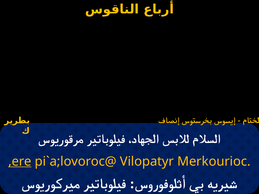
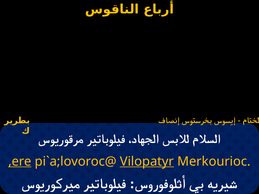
Vilopatyr underline: none -> present
